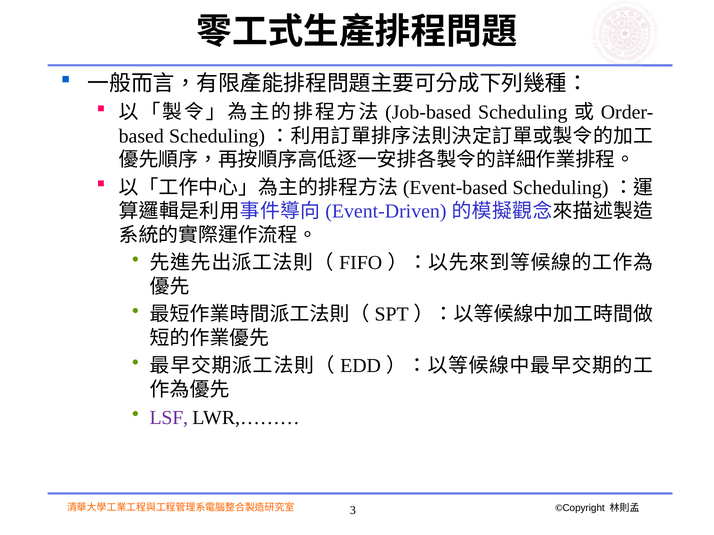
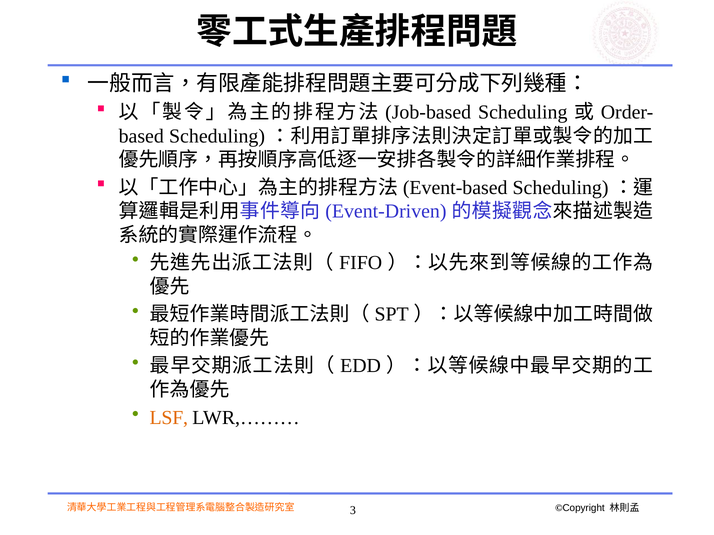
LSF colour: purple -> orange
